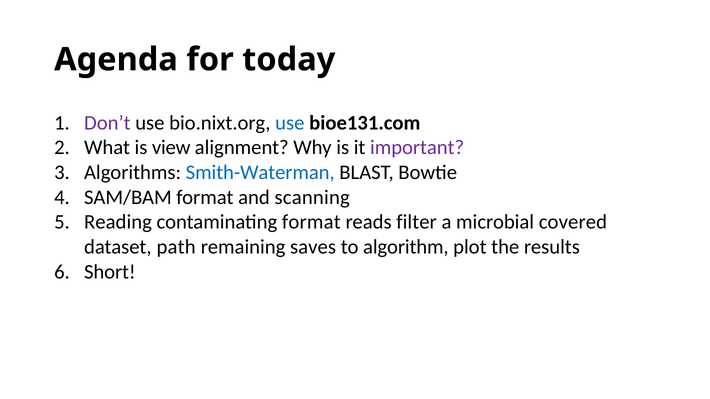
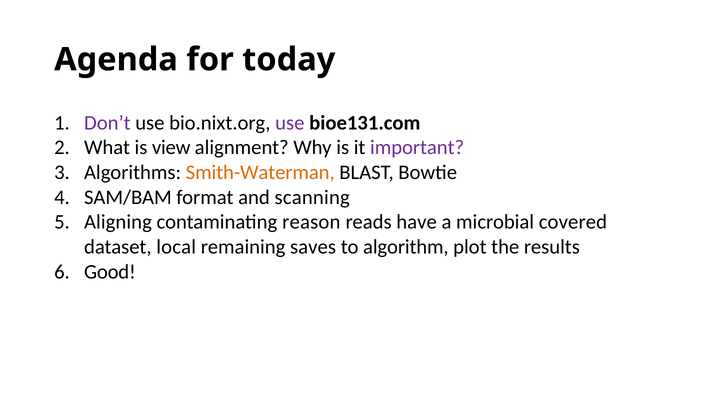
use at (290, 123) colour: blue -> purple
Smith-Waterman colour: blue -> orange
Reading: Reading -> Aligning
contaminating format: format -> reason
filter: filter -> have
path: path -> local
Short: Short -> Good
